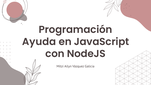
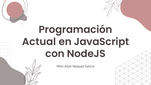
Ayuda: Ayuda -> Actual
